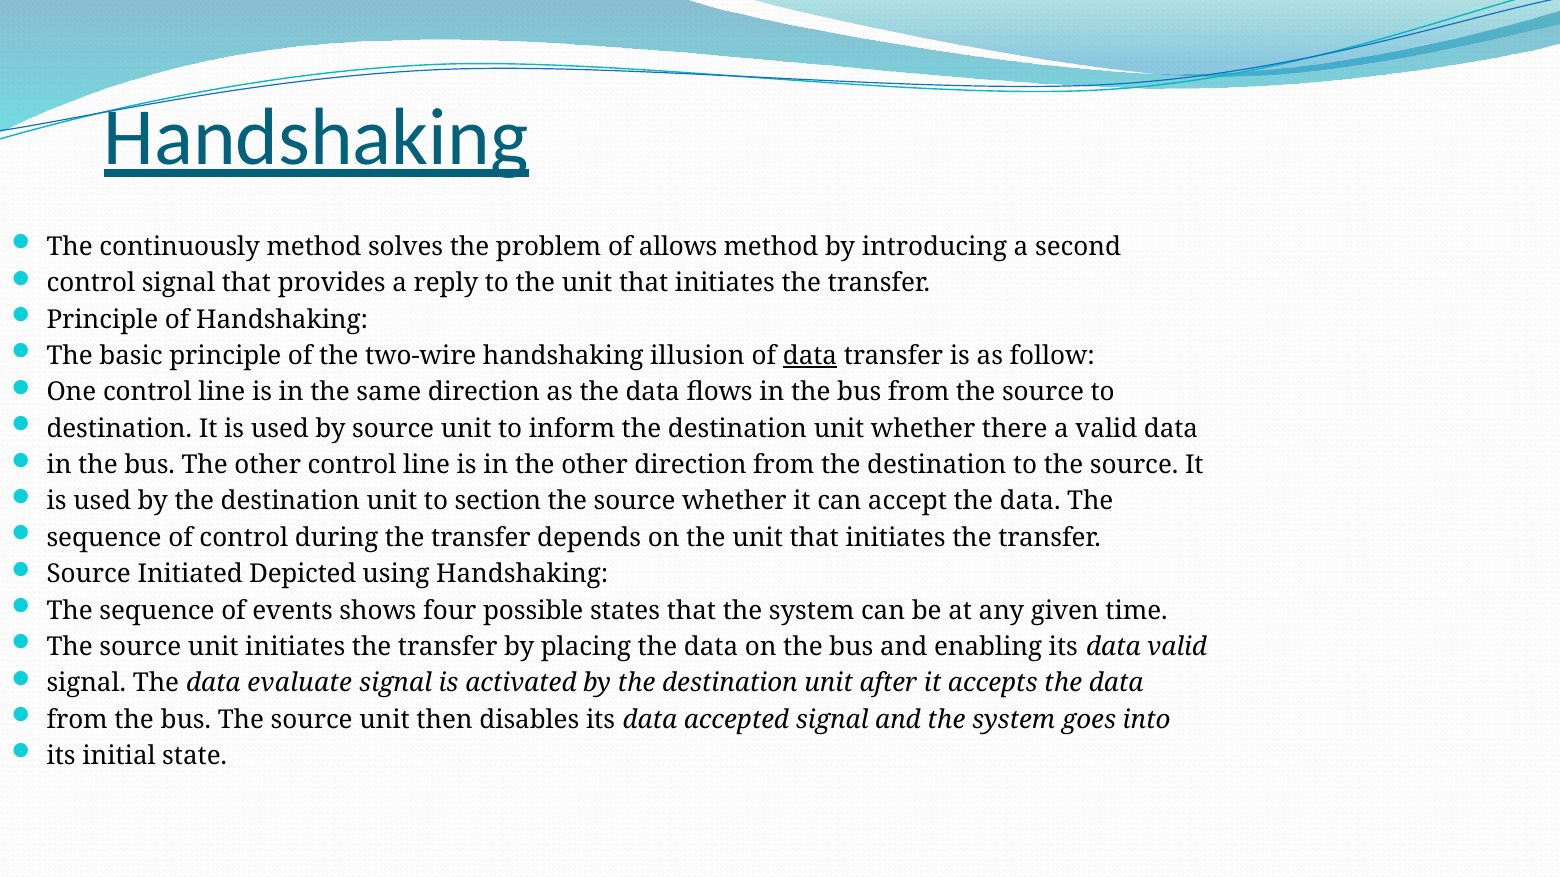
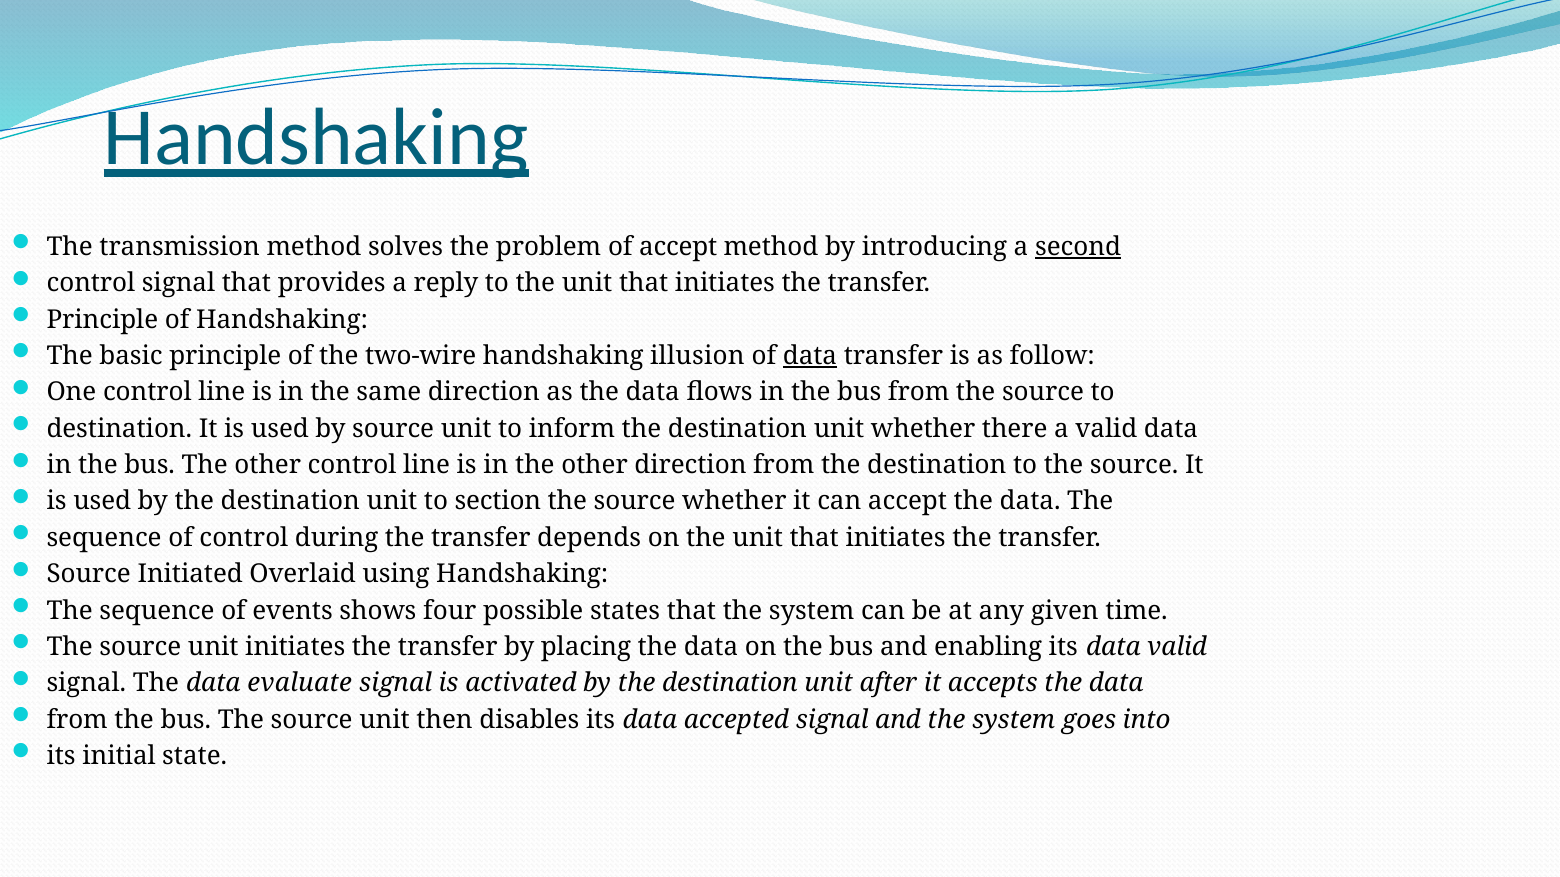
continuously: continuously -> transmission
of allows: allows -> accept
second underline: none -> present
Depicted: Depicted -> Overlaid
